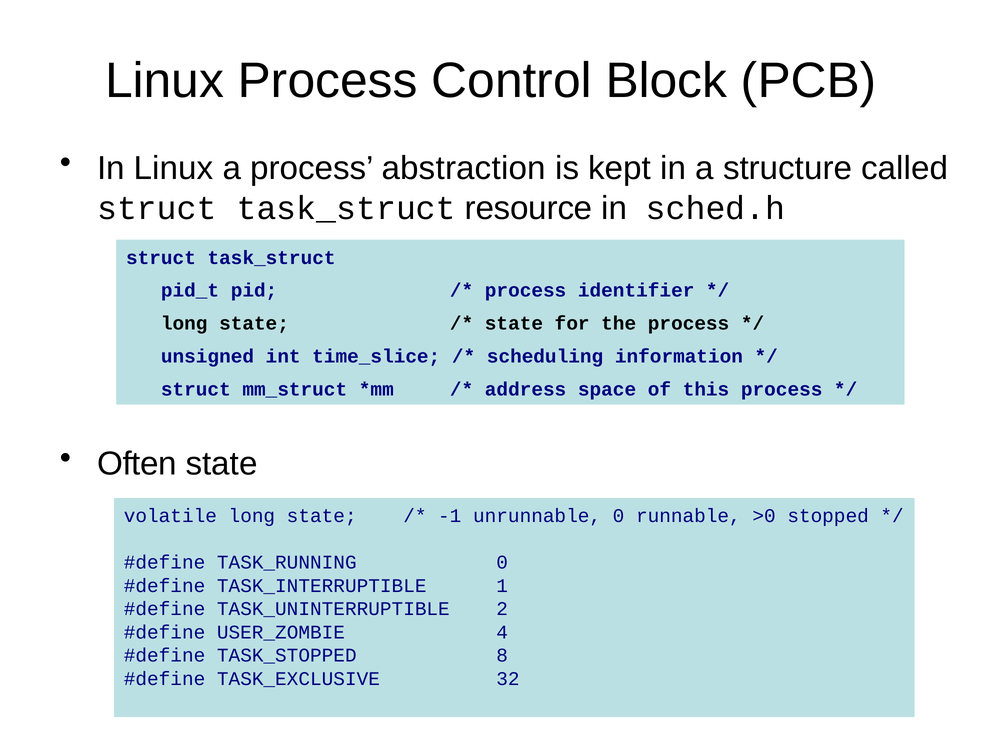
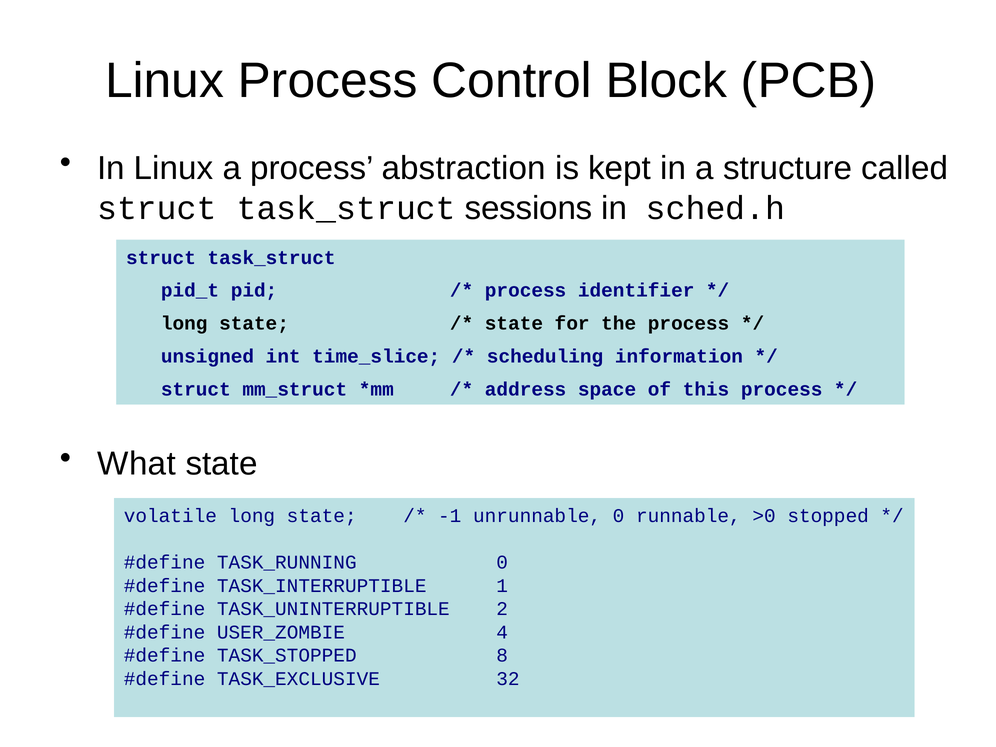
resource: resource -> sessions
Often: Often -> What
